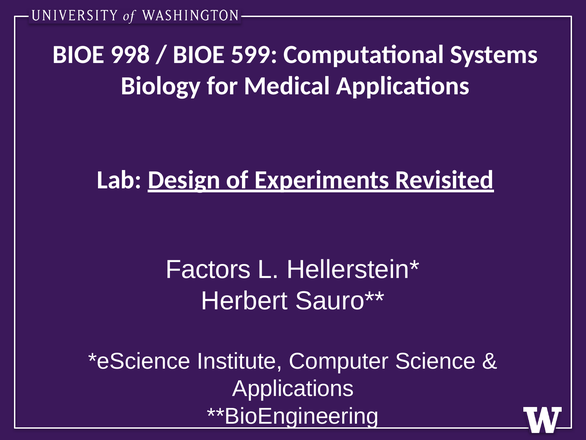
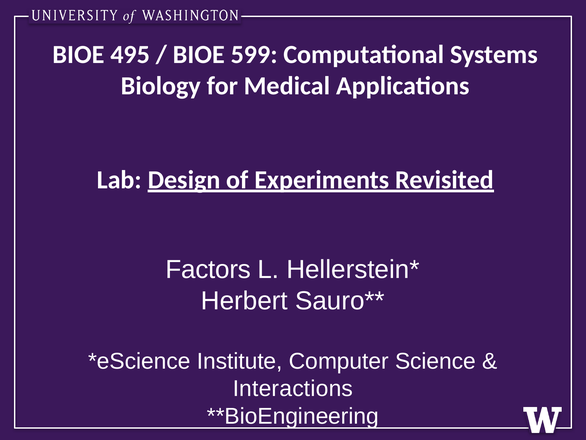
998: 998 -> 495
Applications at (293, 388): Applications -> Interactions
